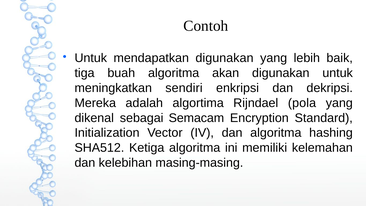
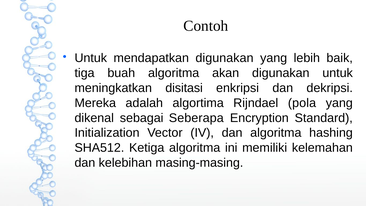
sendiri: sendiri -> disitasi
Semacam: Semacam -> Seberapa
